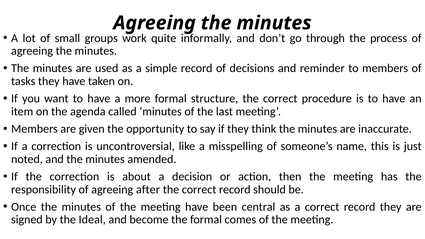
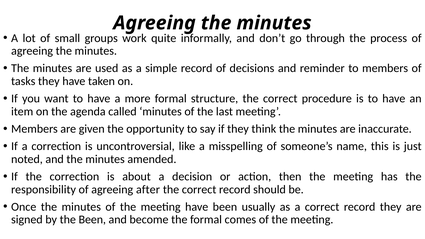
central: central -> usually
the Ideal: Ideal -> Been
